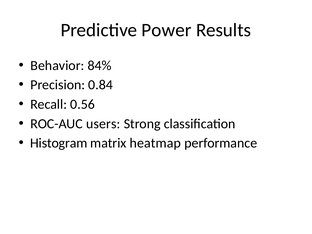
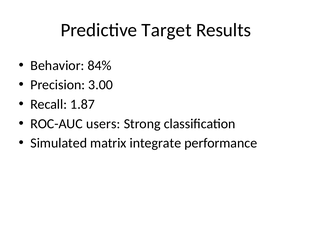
Power: Power -> Target
0.84: 0.84 -> 3.00
0.56: 0.56 -> 1.87
Histogram: Histogram -> Simulated
heatmap: heatmap -> integrate
